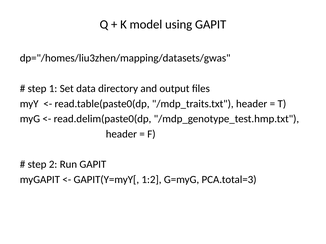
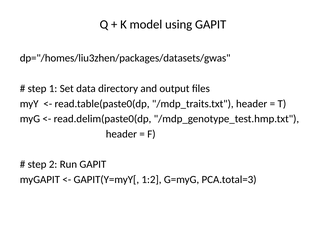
dp="/homes/liu3zhen/mapping/datasets/gwas: dp="/homes/liu3zhen/mapping/datasets/gwas -> dp="/homes/liu3zhen/packages/datasets/gwas
